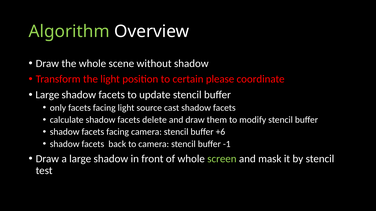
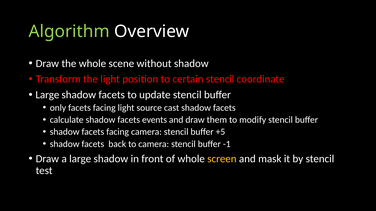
certain please: please -> stencil
delete: delete -> events
+6: +6 -> +5
screen colour: light green -> yellow
